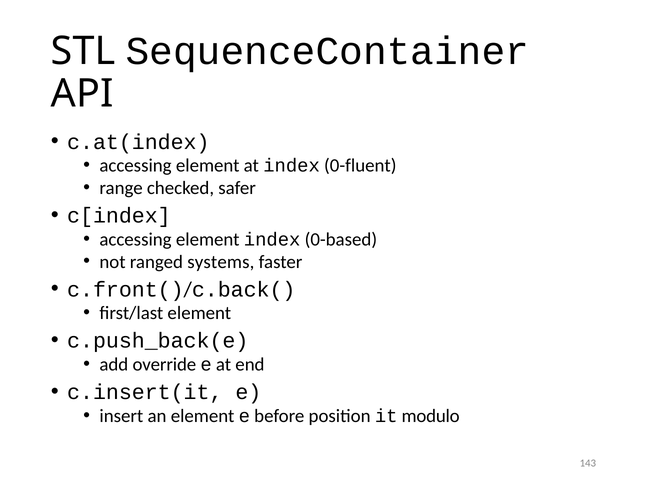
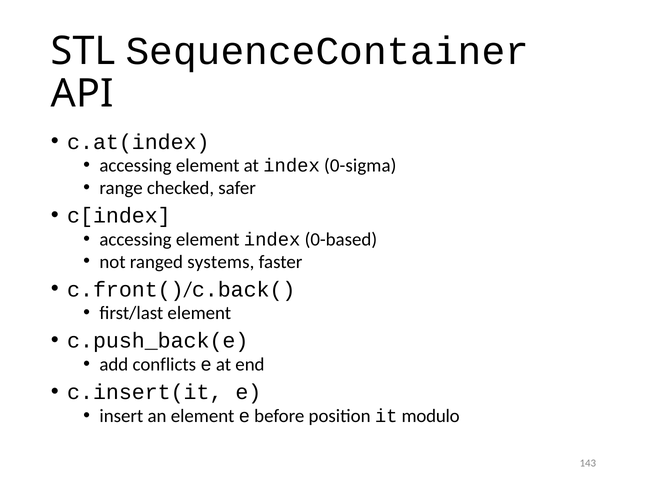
0-fluent: 0-fluent -> 0-sigma
override: override -> conflicts
